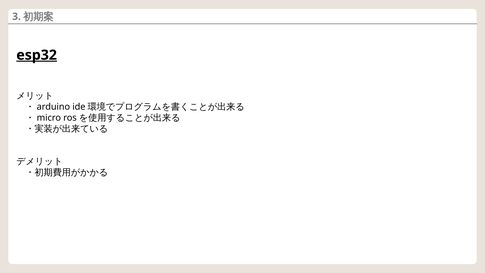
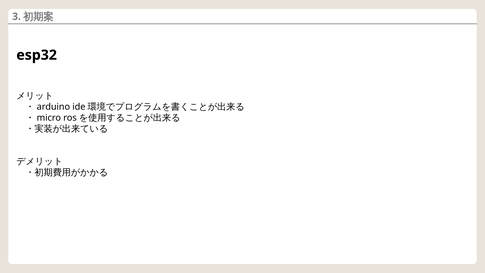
esp32 underline: present -> none
